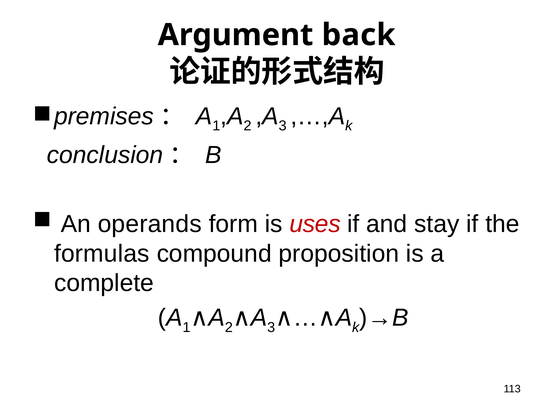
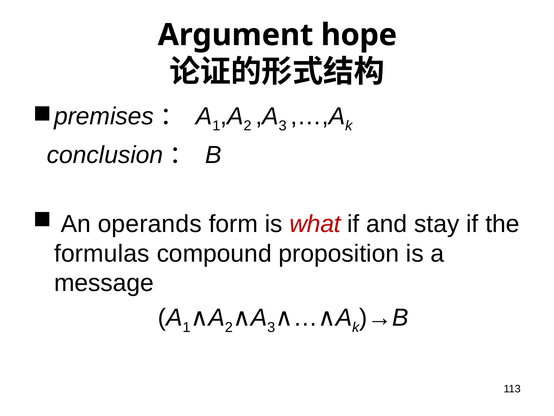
back: back -> hope
uses: uses -> what
complete: complete -> message
